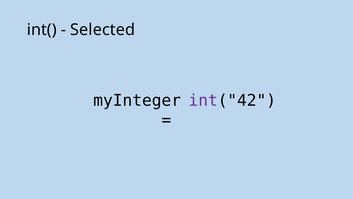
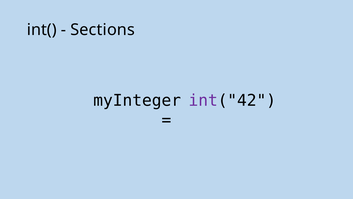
Selected: Selected -> Sections
